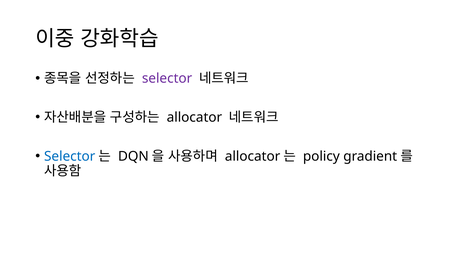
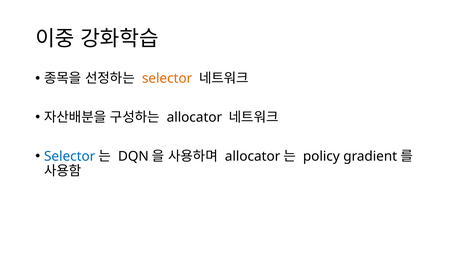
selector at (167, 78) colour: purple -> orange
